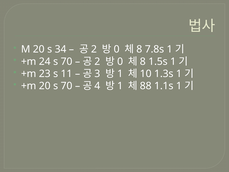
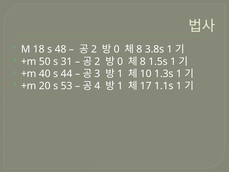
M 20: 20 -> 18
34: 34 -> 48
7.8s: 7.8s -> 3.8s
24: 24 -> 50
70 at (67, 61): 70 -> 31
23: 23 -> 40
11: 11 -> 44
20 s 70: 70 -> 53
88: 88 -> 17
